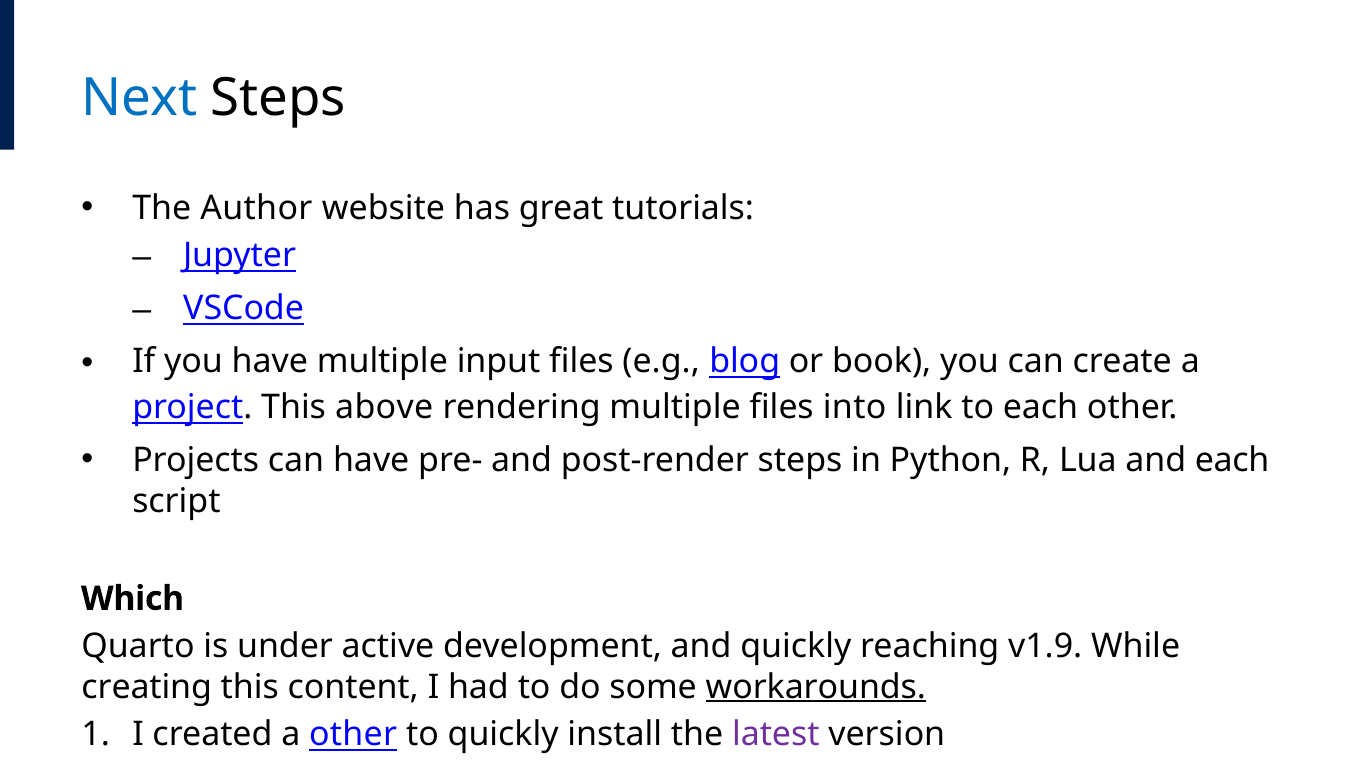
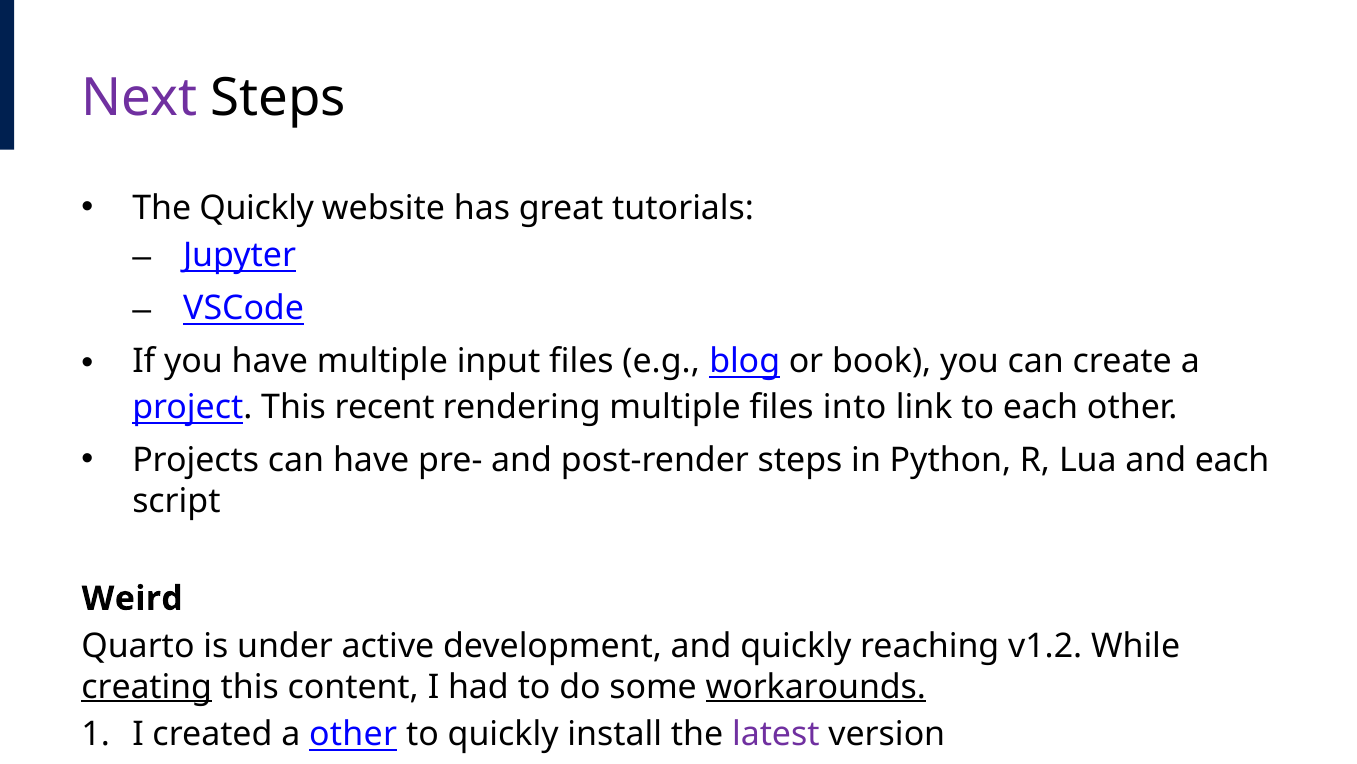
Next colour: blue -> purple
The Author: Author -> Quickly
above: above -> recent
Which at (132, 598): Which -> Weird
v1.9: v1.9 -> v1.2
creating underline: none -> present
